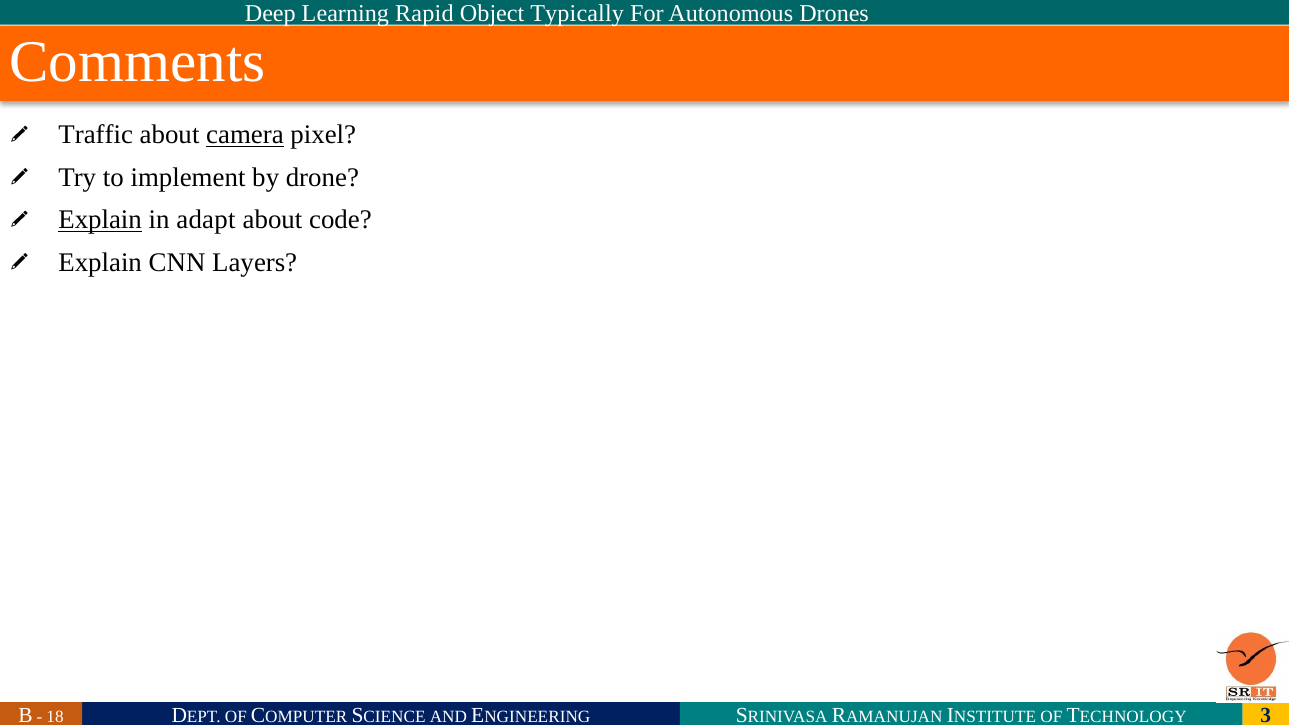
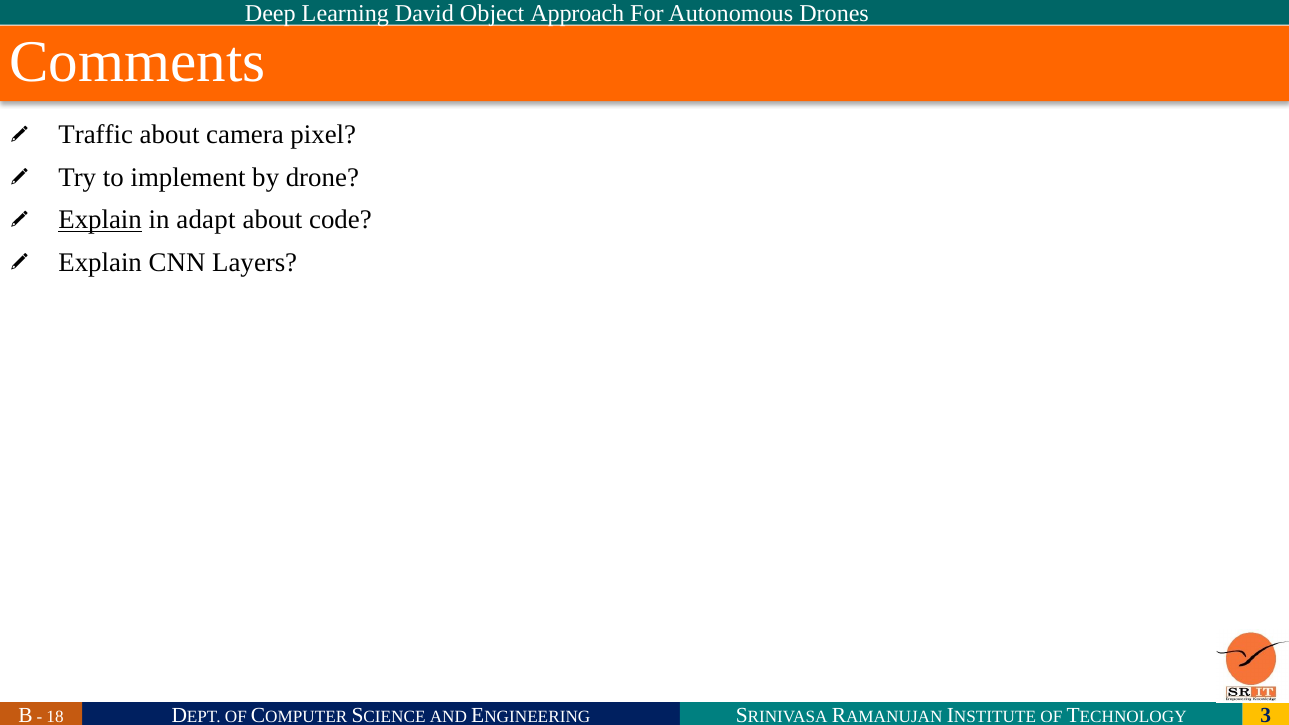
Rapid: Rapid -> David
Typically: Typically -> Approach
camera underline: present -> none
